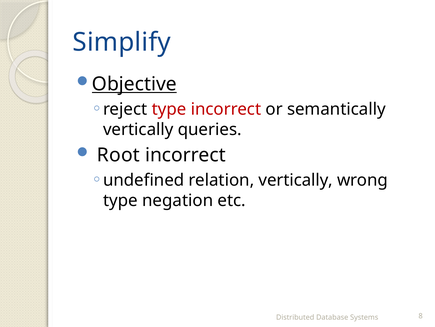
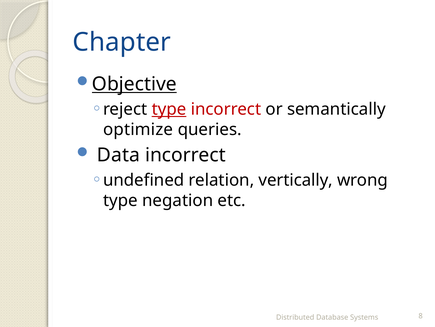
Simplify: Simplify -> Chapter
type at (169, 109) underline: none -> present
vertically at (138, 129): vertically -> optimize
Root: Root -> Data
